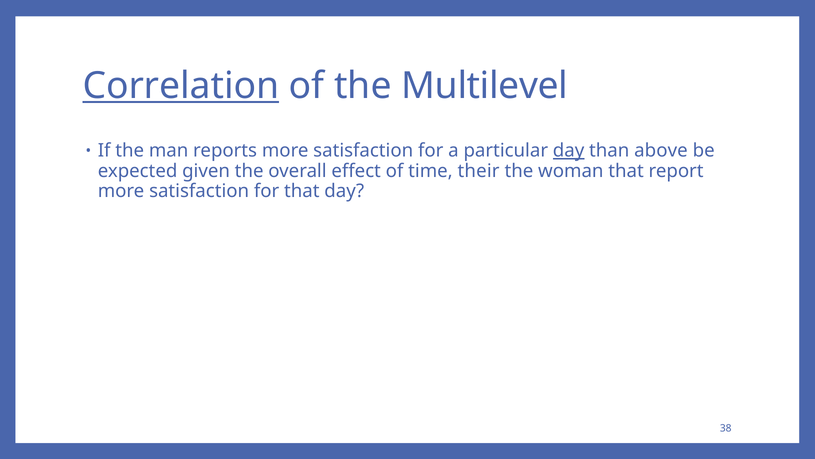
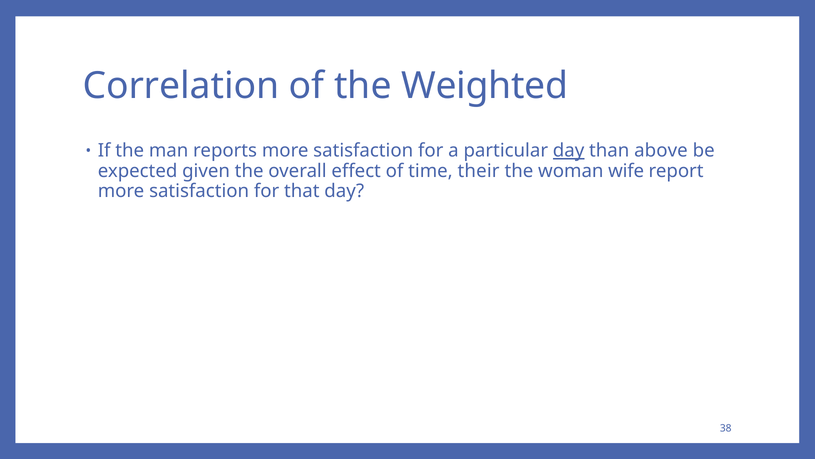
Correlation underline: present -> none
Multilevel: Multilevel -> Weighted
woman that: that -> wife
